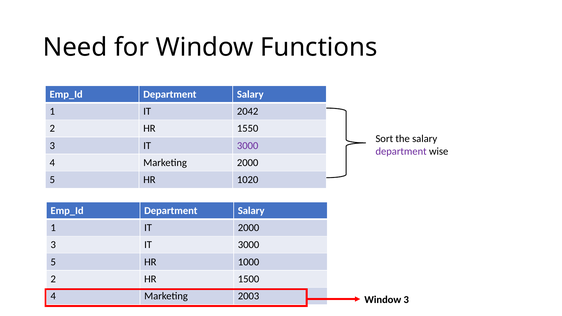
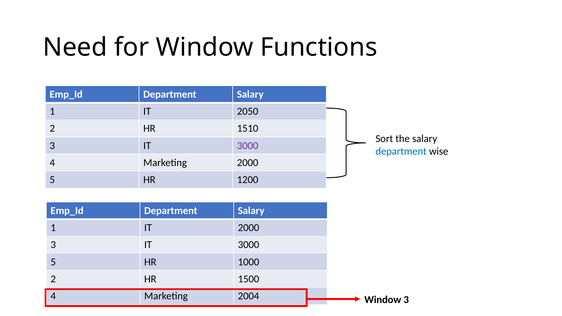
2042: 2042 -> 2050
1550: 1550 -> 1510
department at (401, 151) colour: purple -> blue
1020: 1020 -> 1200
2003: 2003 -> 2004
